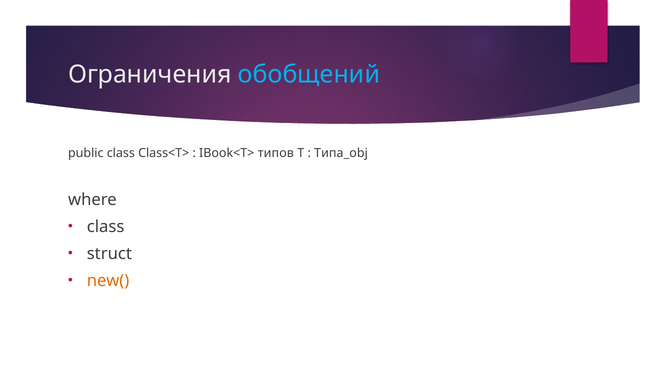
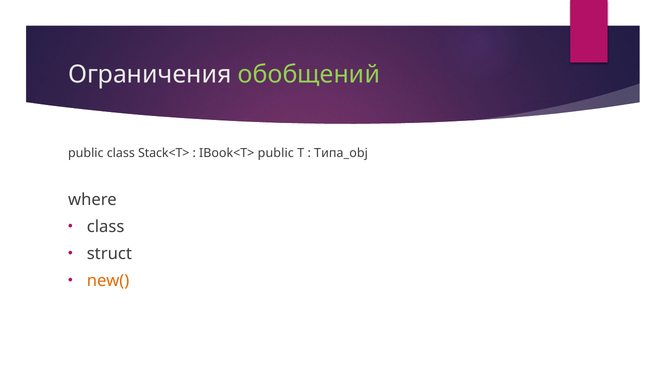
обобщений colour: light blue -> light green
Class<T>: Class<T> -> Stack<T>
IBook<T> типов: типов -> public
